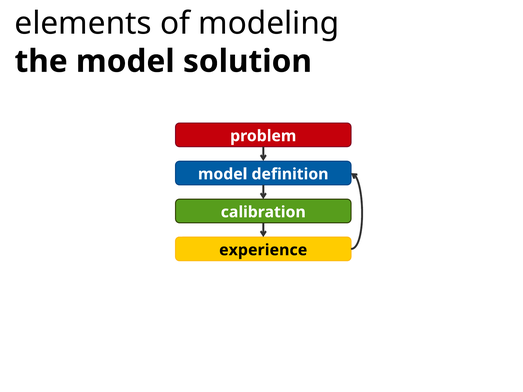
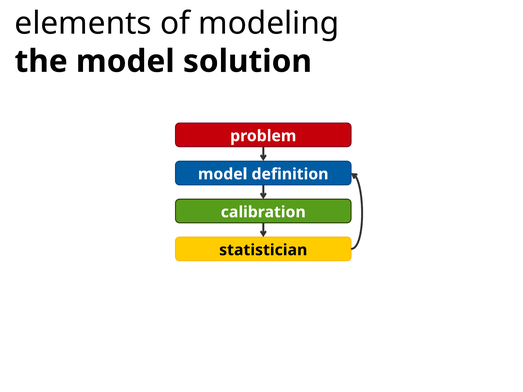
experience: experience -> statistician
